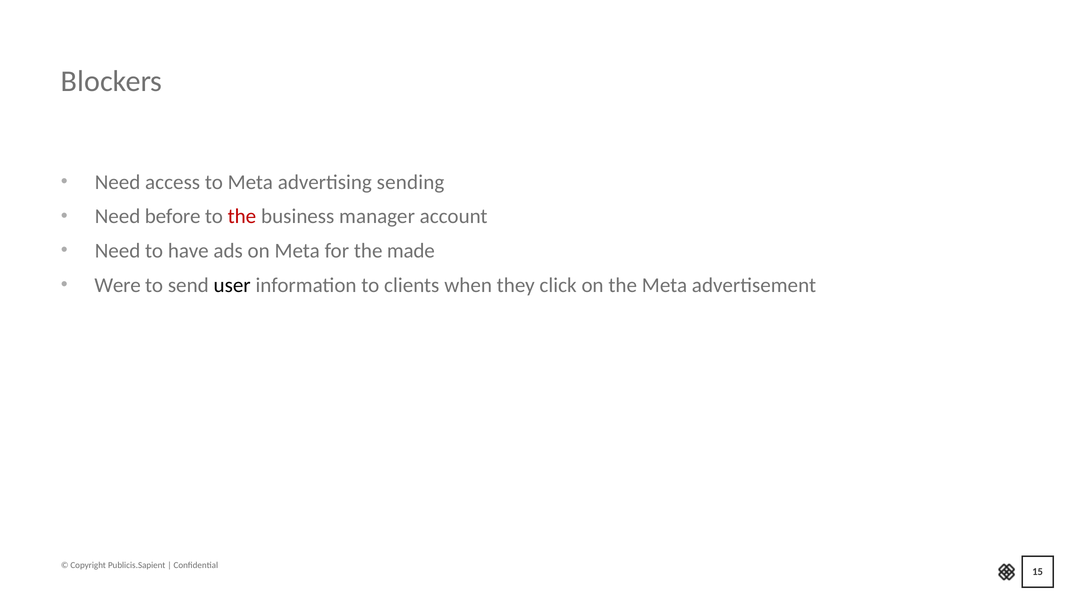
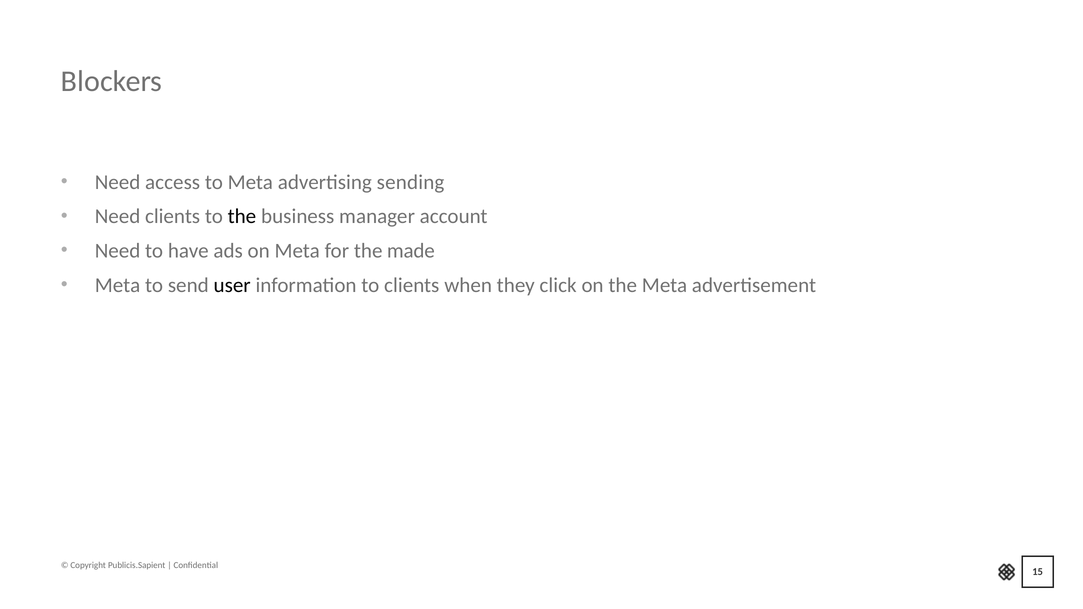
Need before: before -> clients
the at (242, 217) colour: red -> black
Were at (118, 285): Were -> Meta
